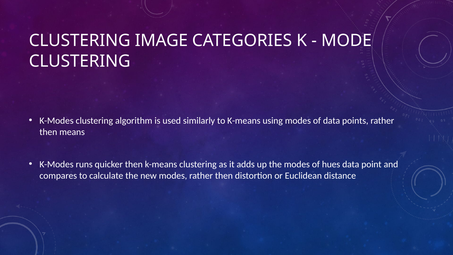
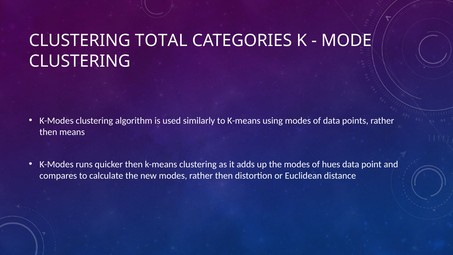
IMAGE: IMAGE -> TOTAL
